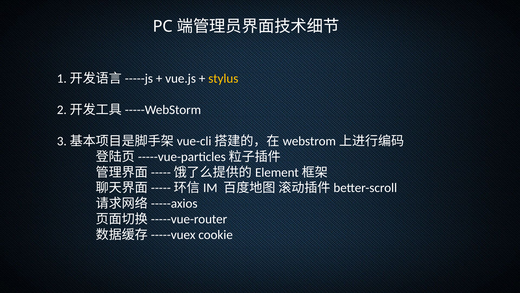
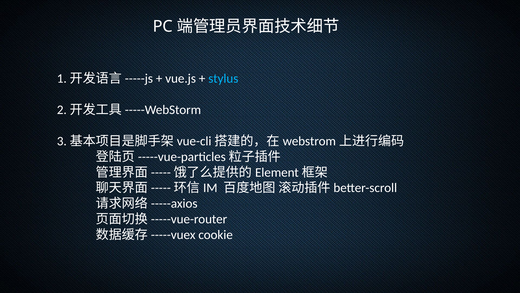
stylus colour: yellow -> light blue
